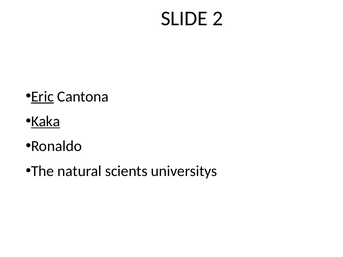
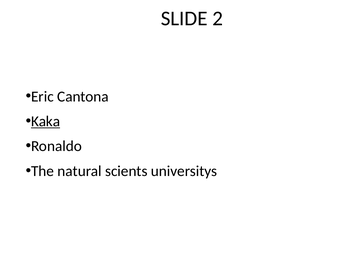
Eric underline: present -> none
